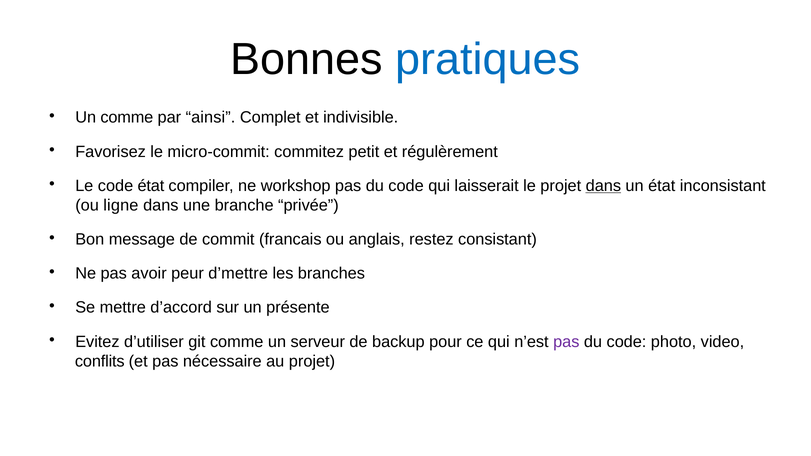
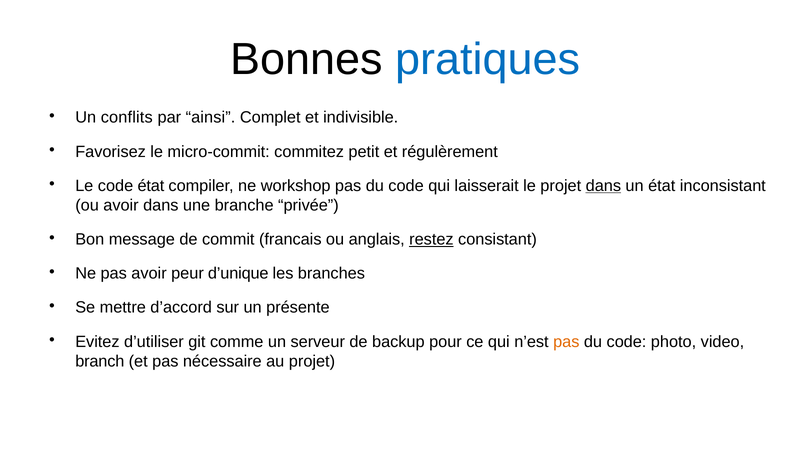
Un comme: comme -> conflits
ou ligne: ligne -> avoir
restez underline: none -> present
d’mettre: d’mettre -> d’unique
pas at (566, 342) colour: purple -> orange
conflits: conflits -> branch
